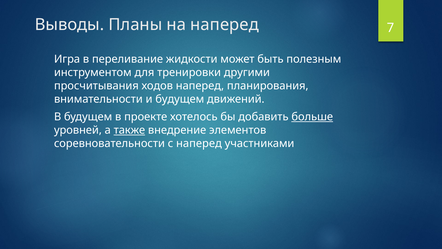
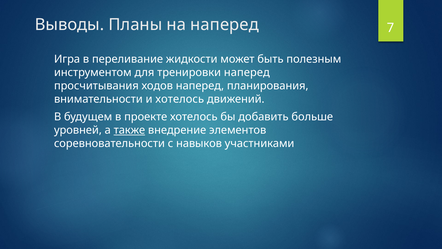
тренировки другими: другими -> наперед
и будущем: будущем -> хотелось
больше underline: present -> none
с наперед: наперед -> навыков
